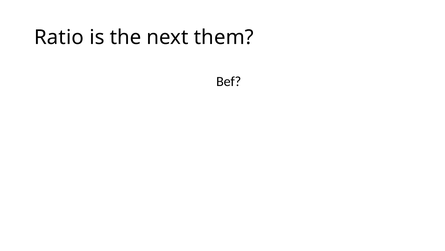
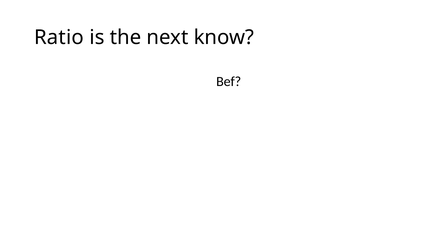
them: them -> know
